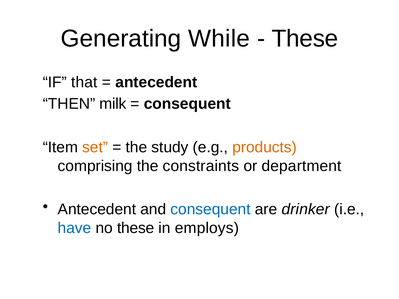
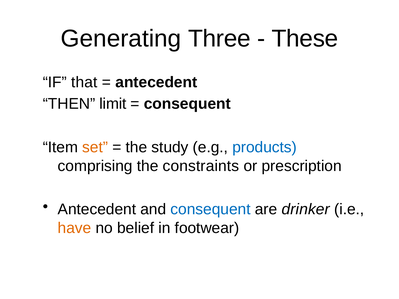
While: While -> Three
milk: milk -> limit
products colour: orange -> blue
department: department -> prescription
have colour: blue -> orange
no these: these -> belief
employs: employs -> footwear
